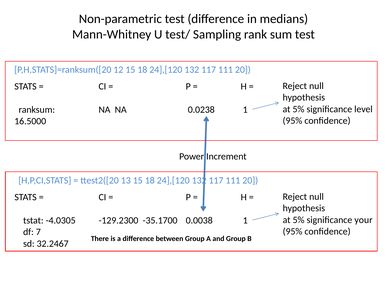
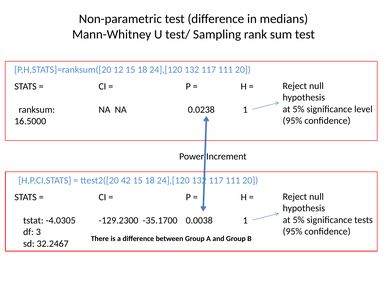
13: 13 -> 42
your: your -> tests
7: 7 -> 3
